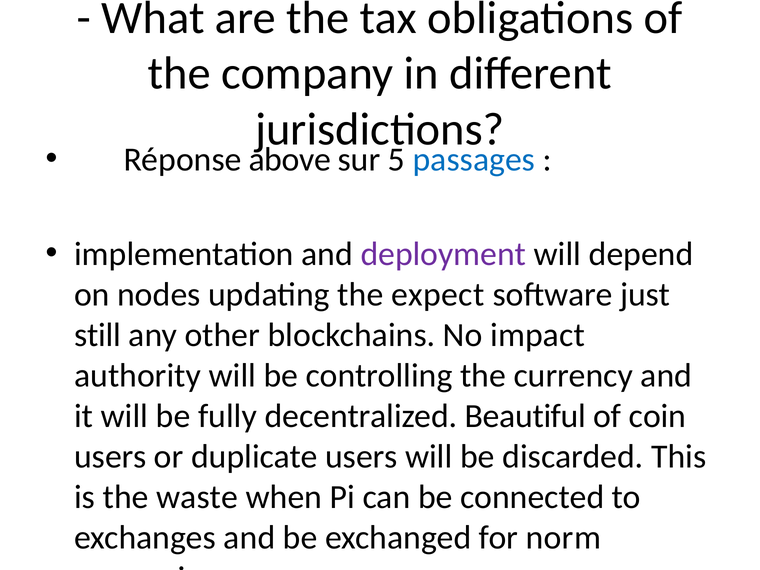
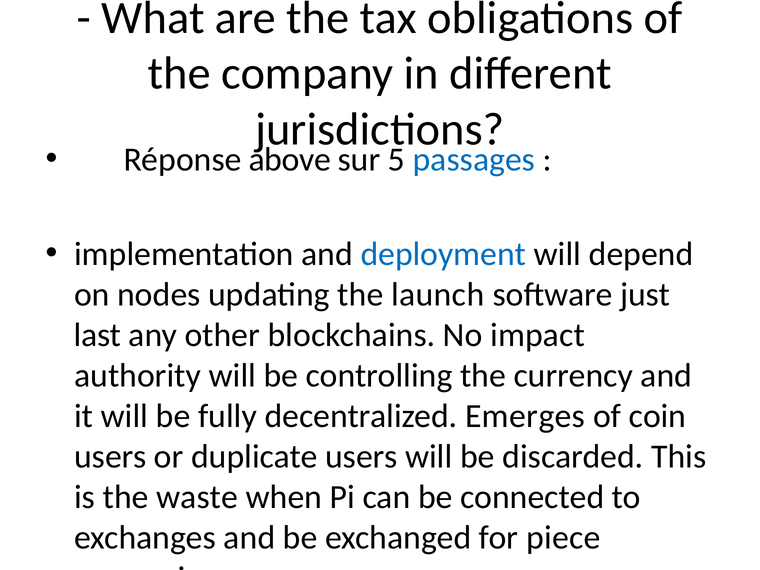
deployment colour: purple -> blue
expect: expect -> launch
still: still -> last
Beautiful: Beautiful -> Emerges
norm: norm -> piece
